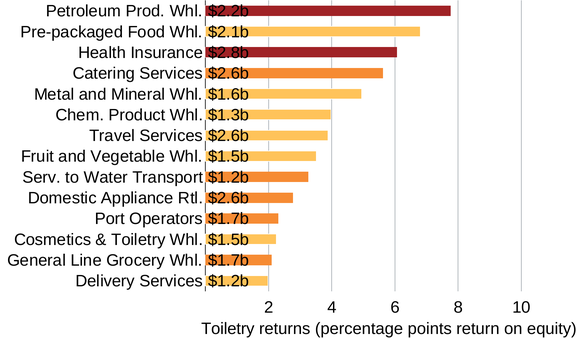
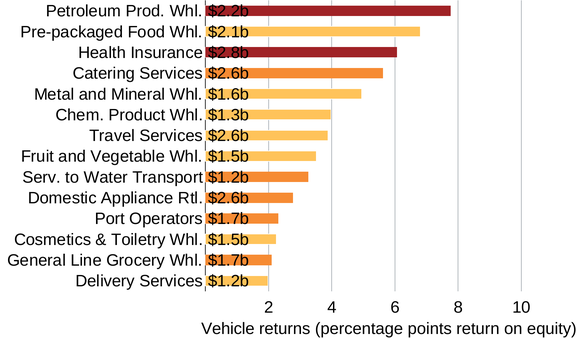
Toiletry at (228, 329): Toiletry -> Vehicle
